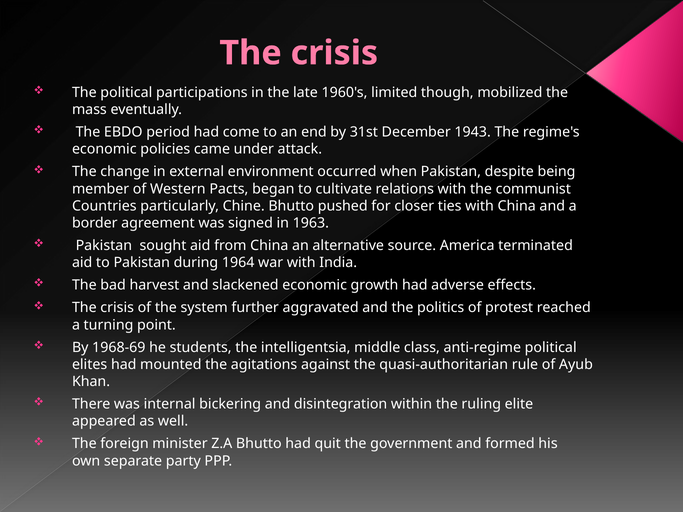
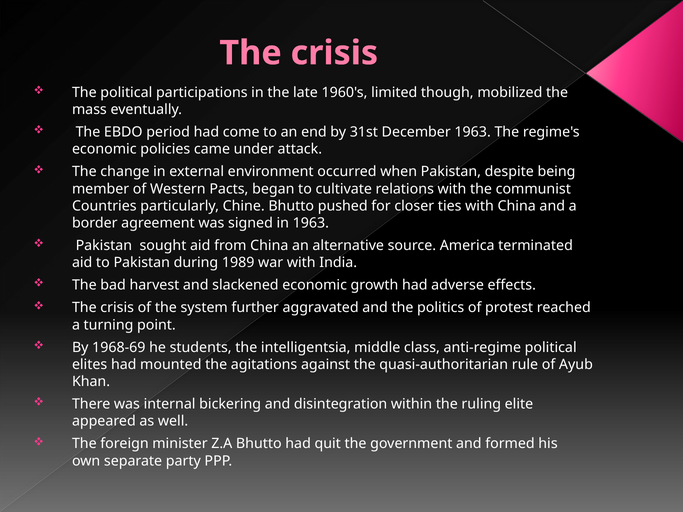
December 1943: 1943 -> 1963
1964: 1964 -> 1989
